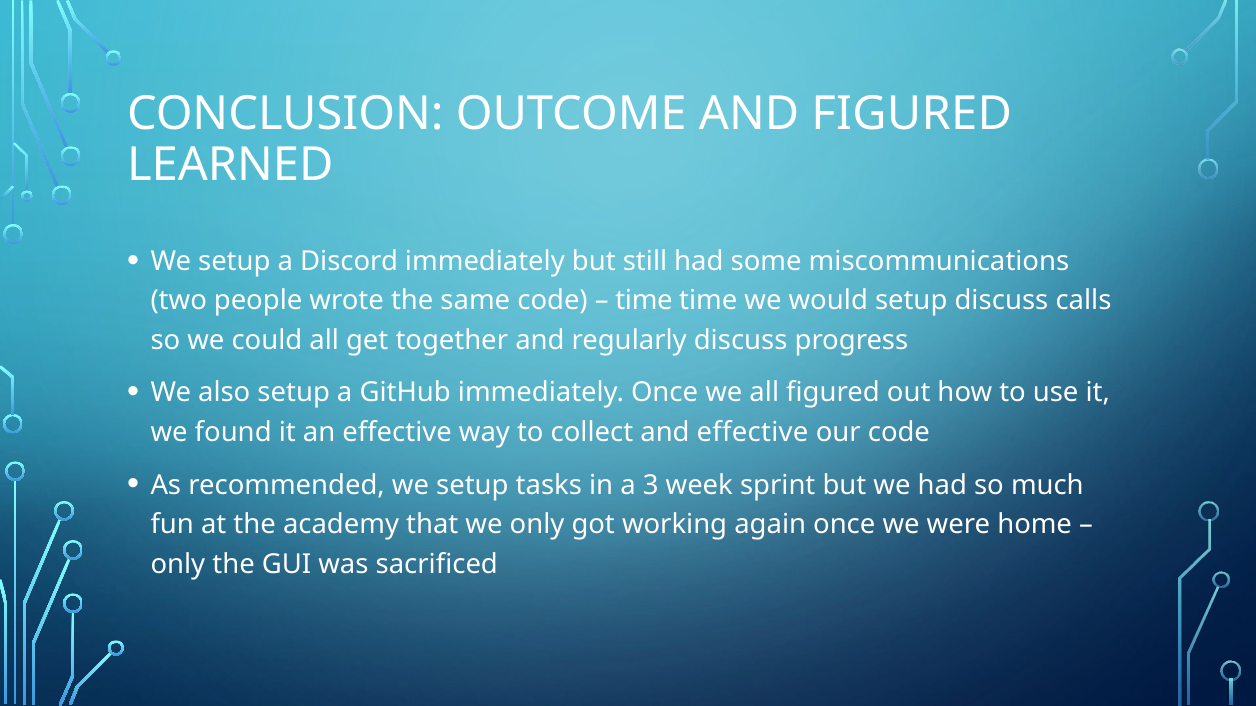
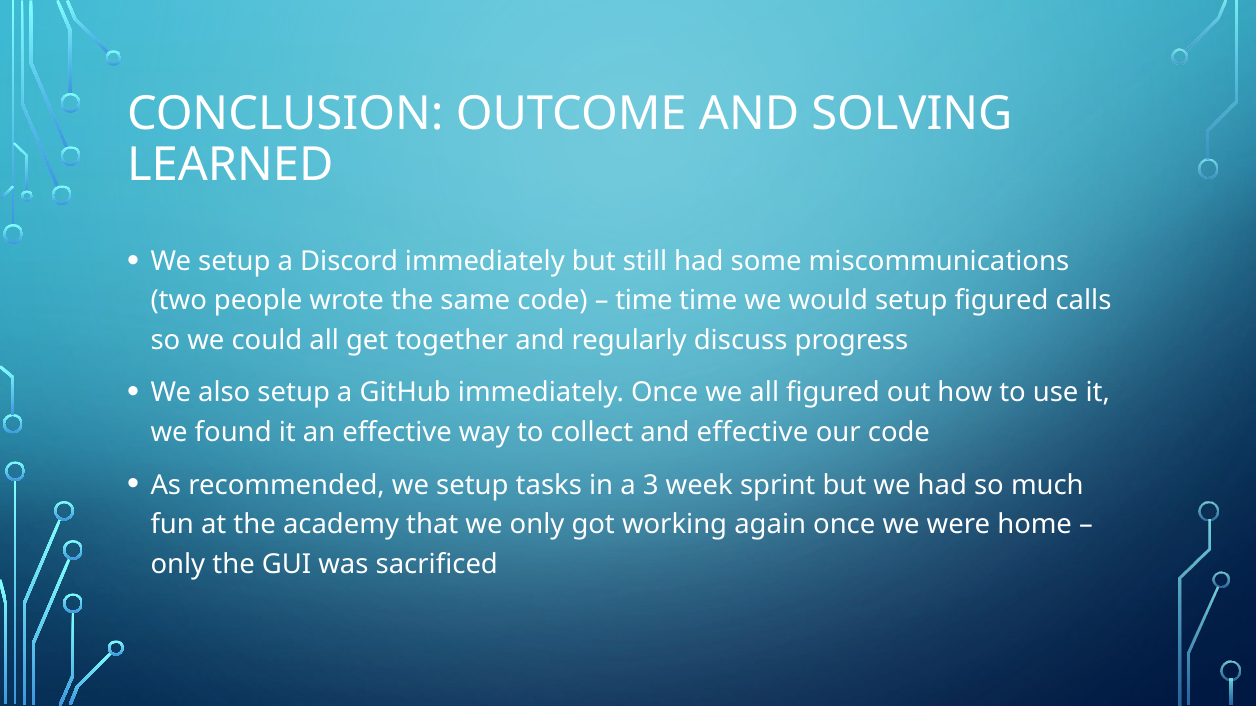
AND FIGURED: FIGURED -> SOLVING
setup discuss: discuss -> figured
